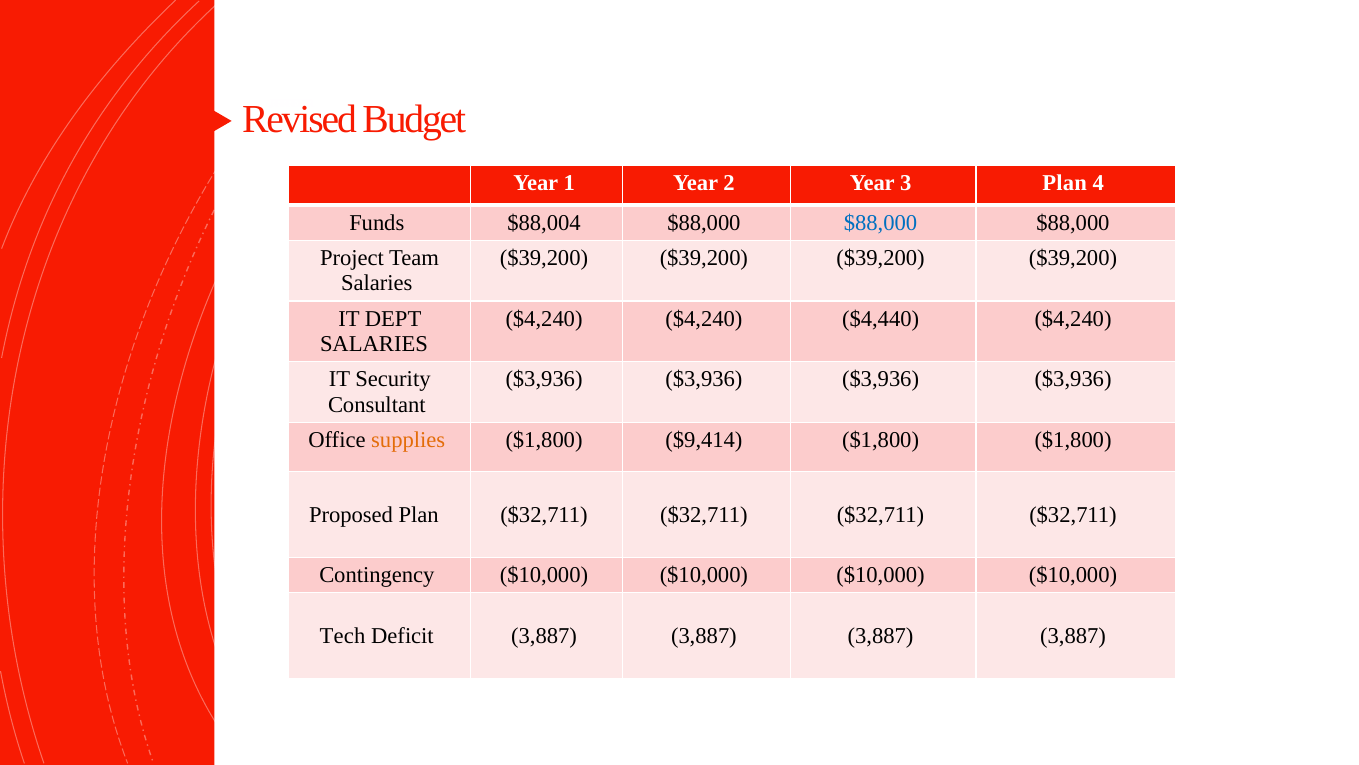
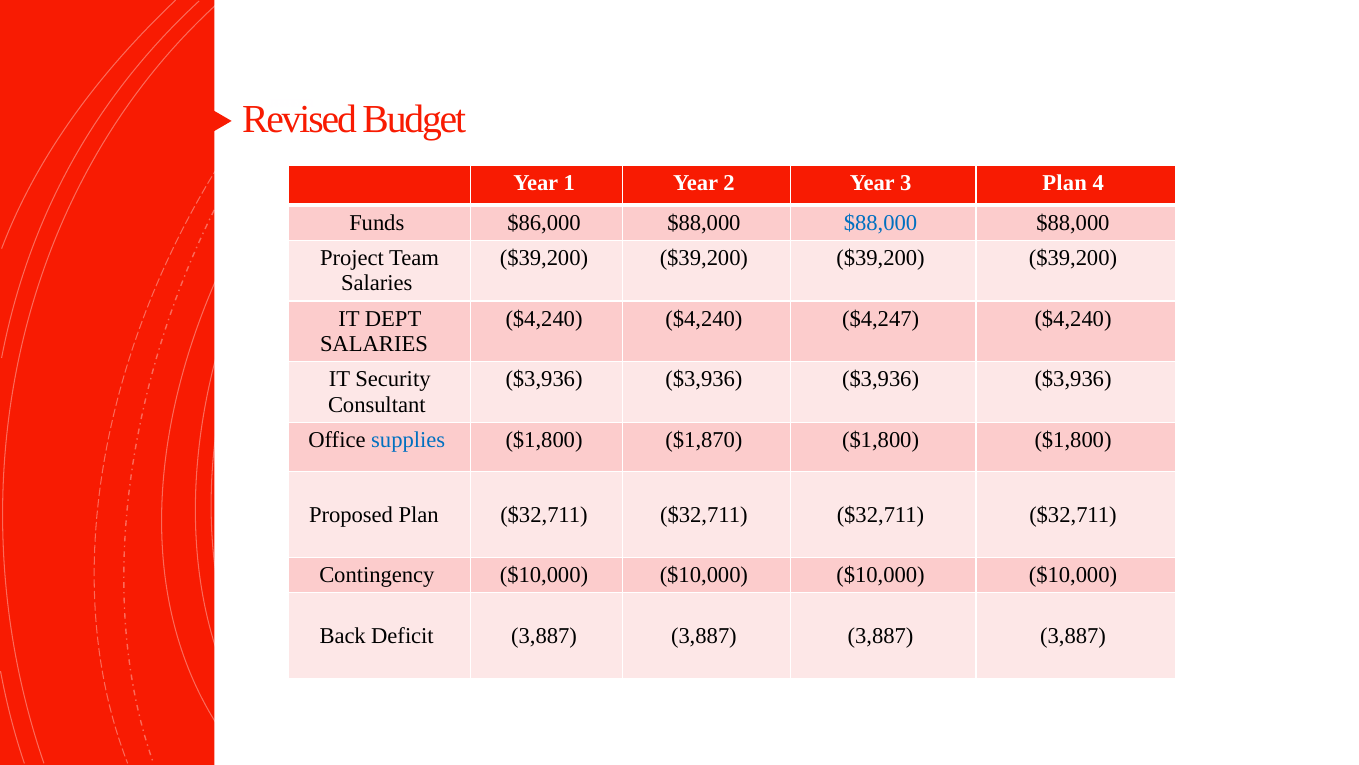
$88,004: $88,004 -> $86,000
$4,440: $4,440 -> $4,247
supplies colour: orange -> blue
$9,414: $9,414 -> $1,870
Tech: Tech -> Back
